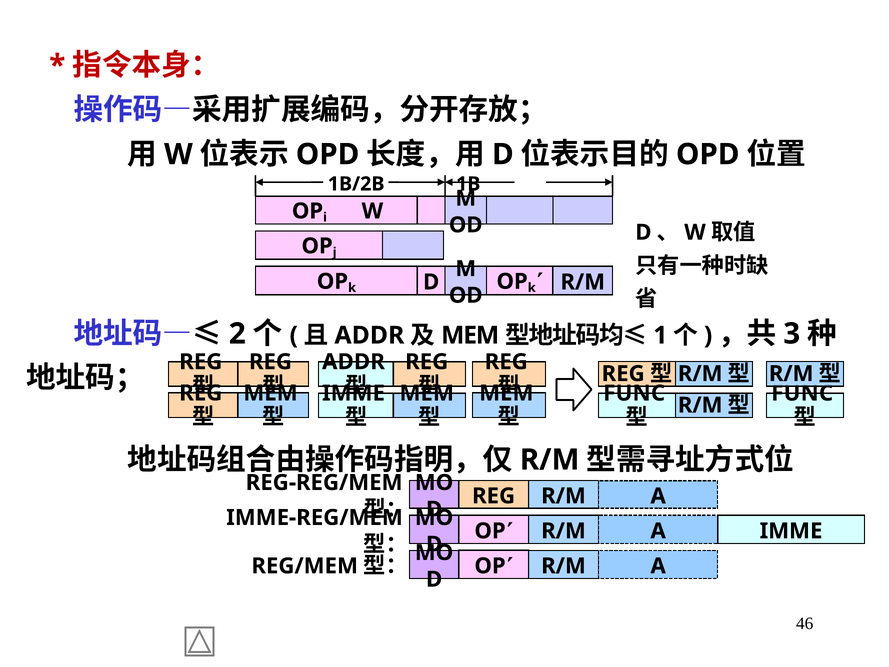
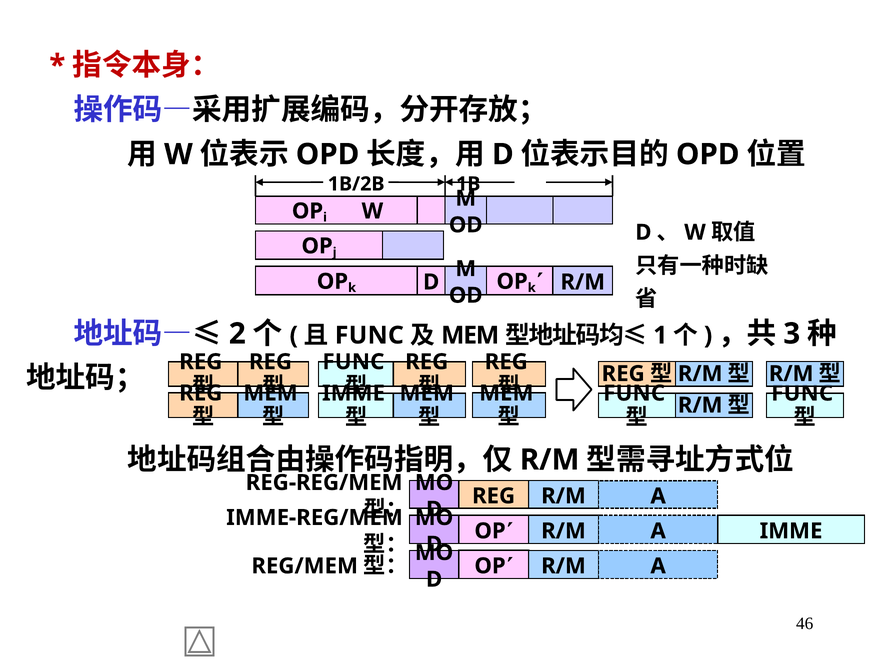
ADDR at (369, 335): ADDR -> FUNC
ADDR at (353, 362): ADDR -> FUNC
